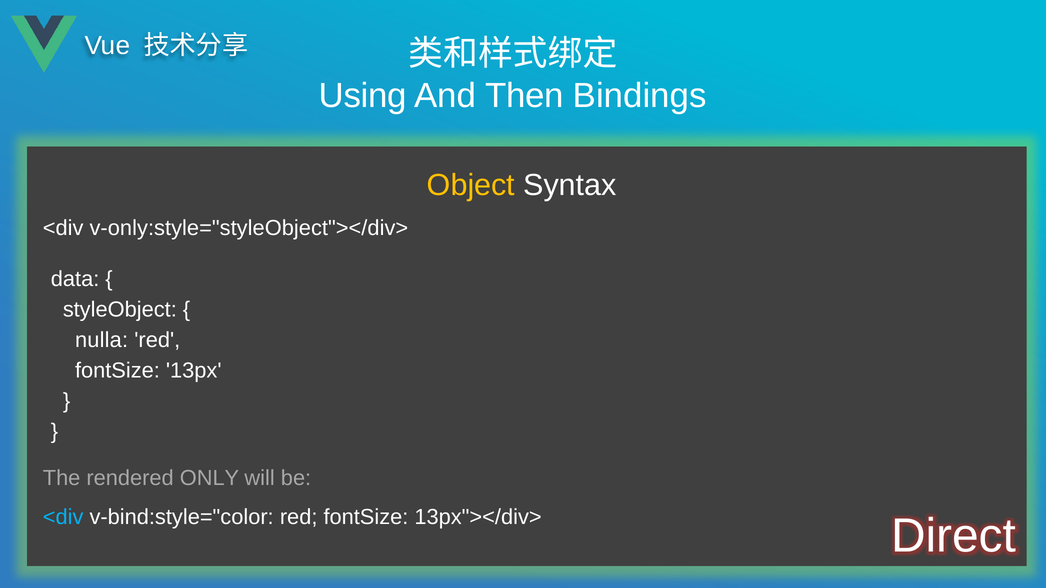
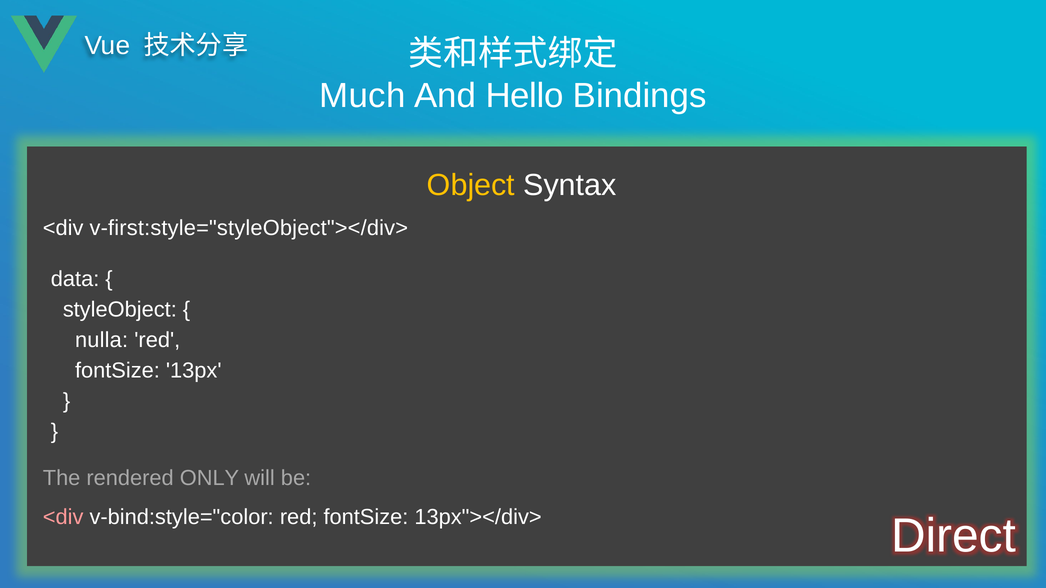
Using: Using -> Much
Then: Then -> Hello
v-only:style="styleObject"></div>: v-only:style="styleObject"></div> -> v-first:style="styleObject"></div>
<div at (63, 517) colour: light blue -> pink
